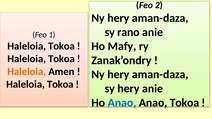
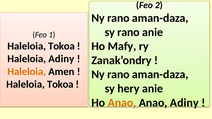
hery at (118, 18): hery -> rano
Tokoa at (61, 59): Tokoa -> Adiny
hery at (118, 75): hery -> rano
Anao at (122, 103) colour: blue -> orange
Anao Tokoa: Tokoa -> Adiny
